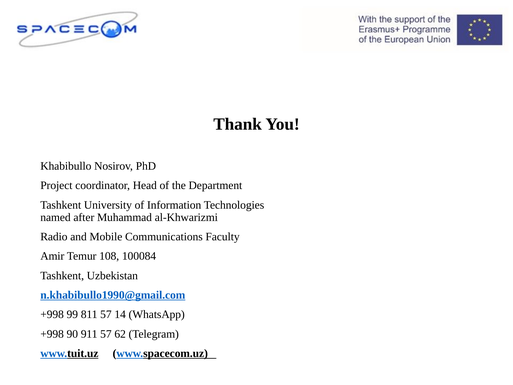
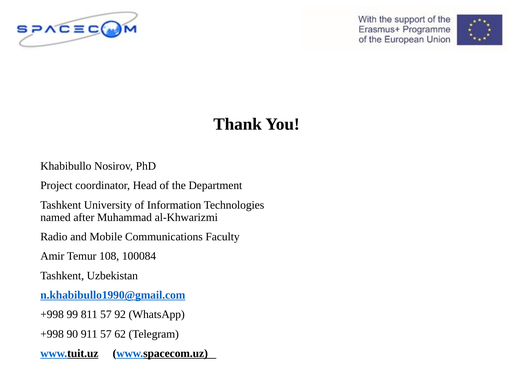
14: 14 -> 92
